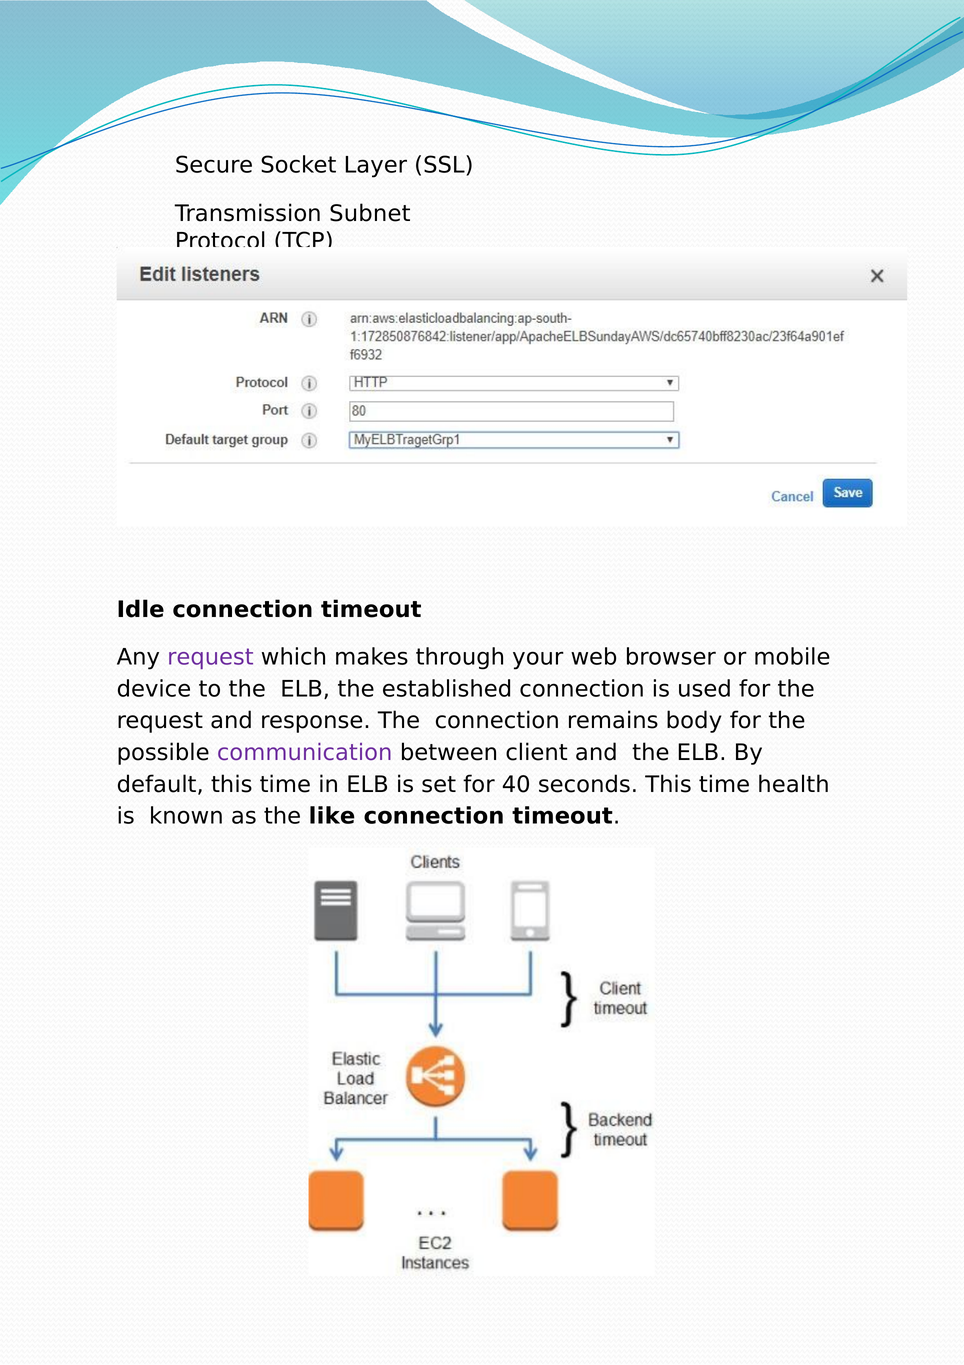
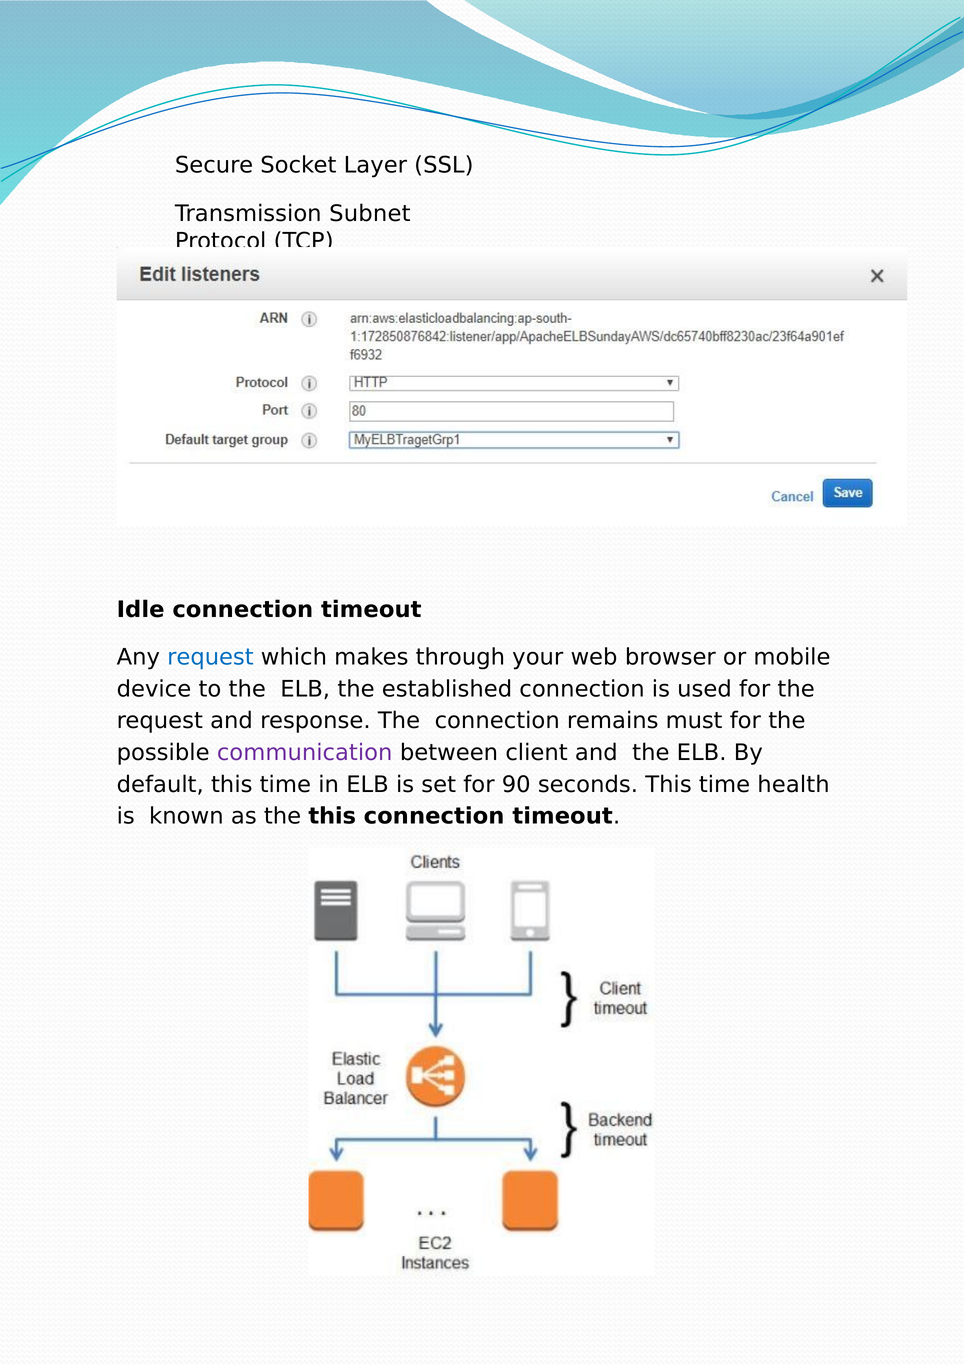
request at (210, 657) colour: purple -> blue
body: body -> must
40: 40 -> 90
the like: like -> this
